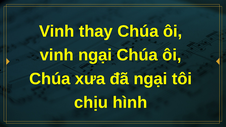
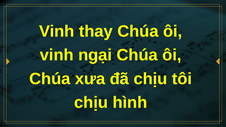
đã ngại: ngại -> chịu
